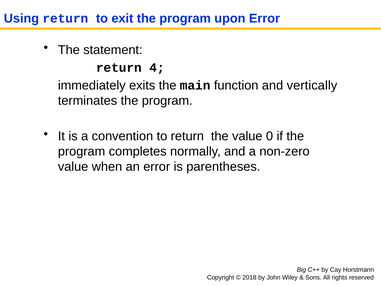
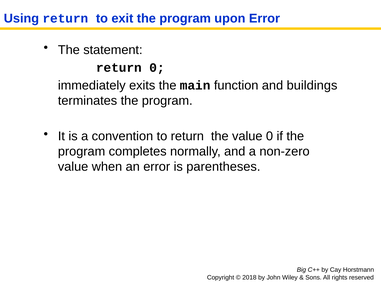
return 4: 4 -> 0
vertically: vertically -> buildings
